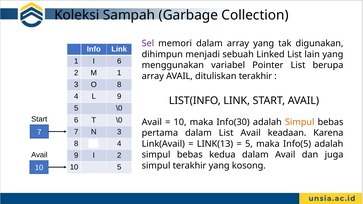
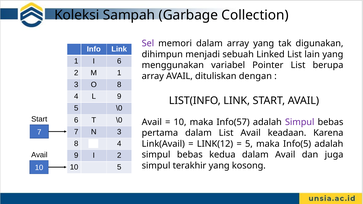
dituliskan terakhir: terakhir -> dengan
Info(30: Info(30 -> Info(57
Simpul at (300, 122) colour: orange -> purple
LINK(13: LINK(13 -> LINK(12
